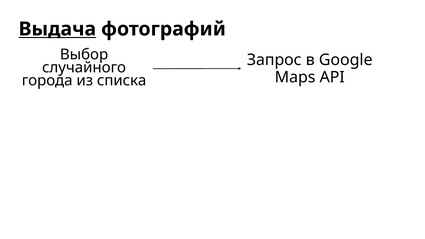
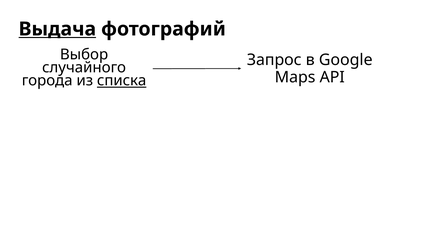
списка underline: none -> present
